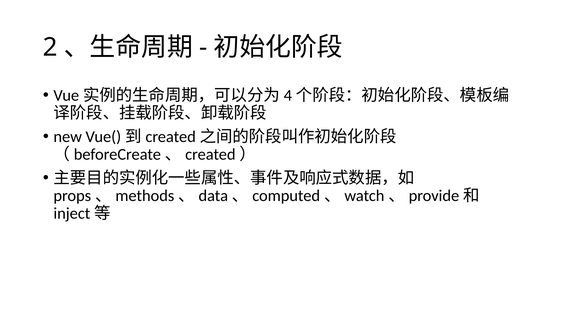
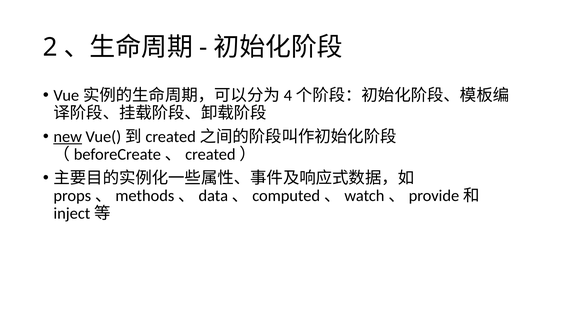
new underline: none -> present
